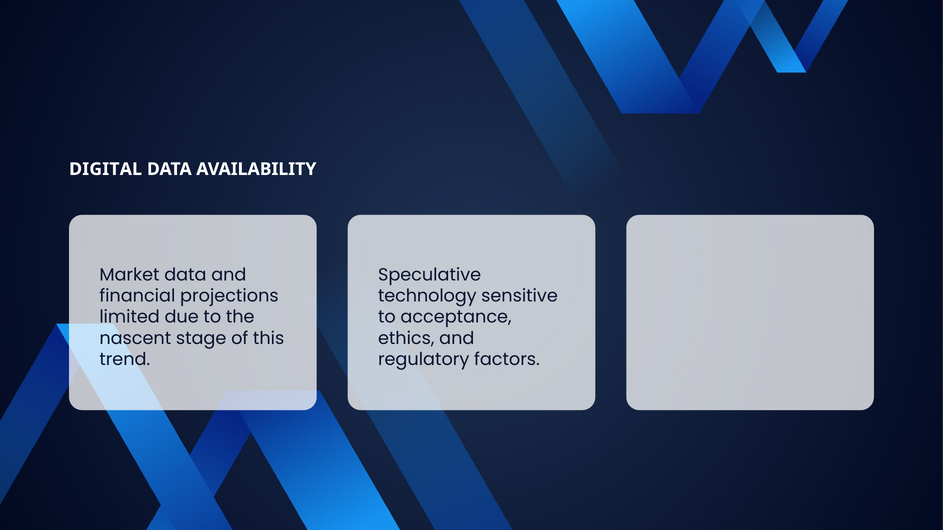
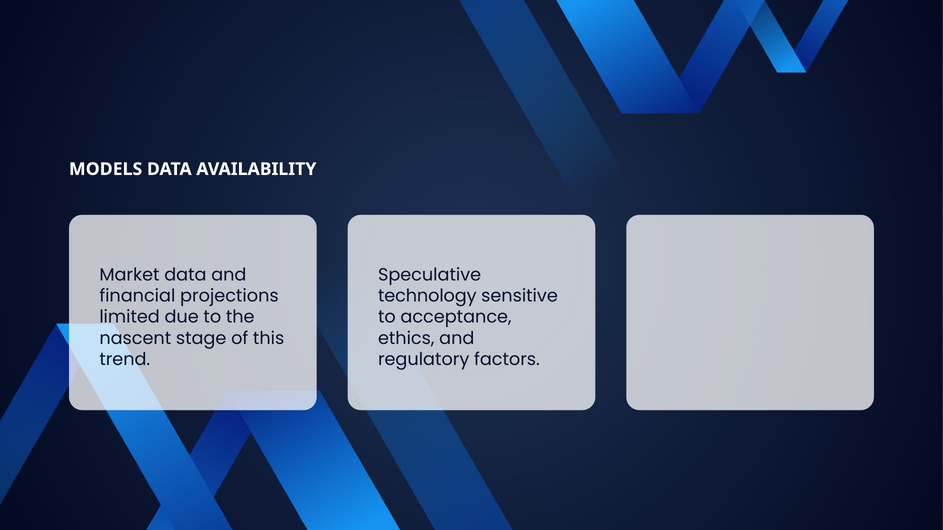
DIGITAL: DIGITAL -> MODELS
